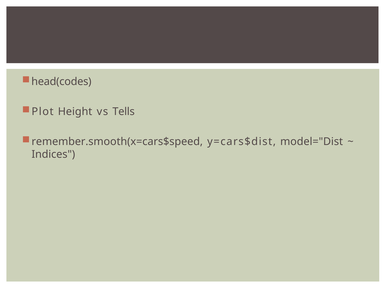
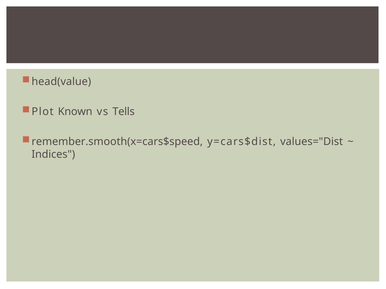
head(codes: head(codes -> head(value
Height: Height -> Known
model="Dist: model="Dist -> values="Dist
